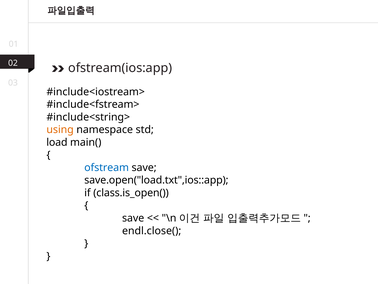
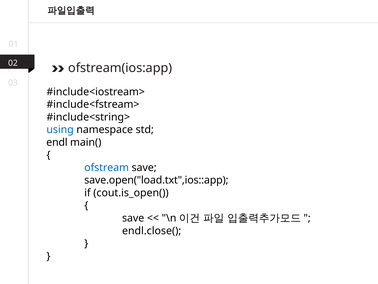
using colour: orange -> blue
load: load -> endl
class.is_open(: class.is_open( -> cout.is_open(
